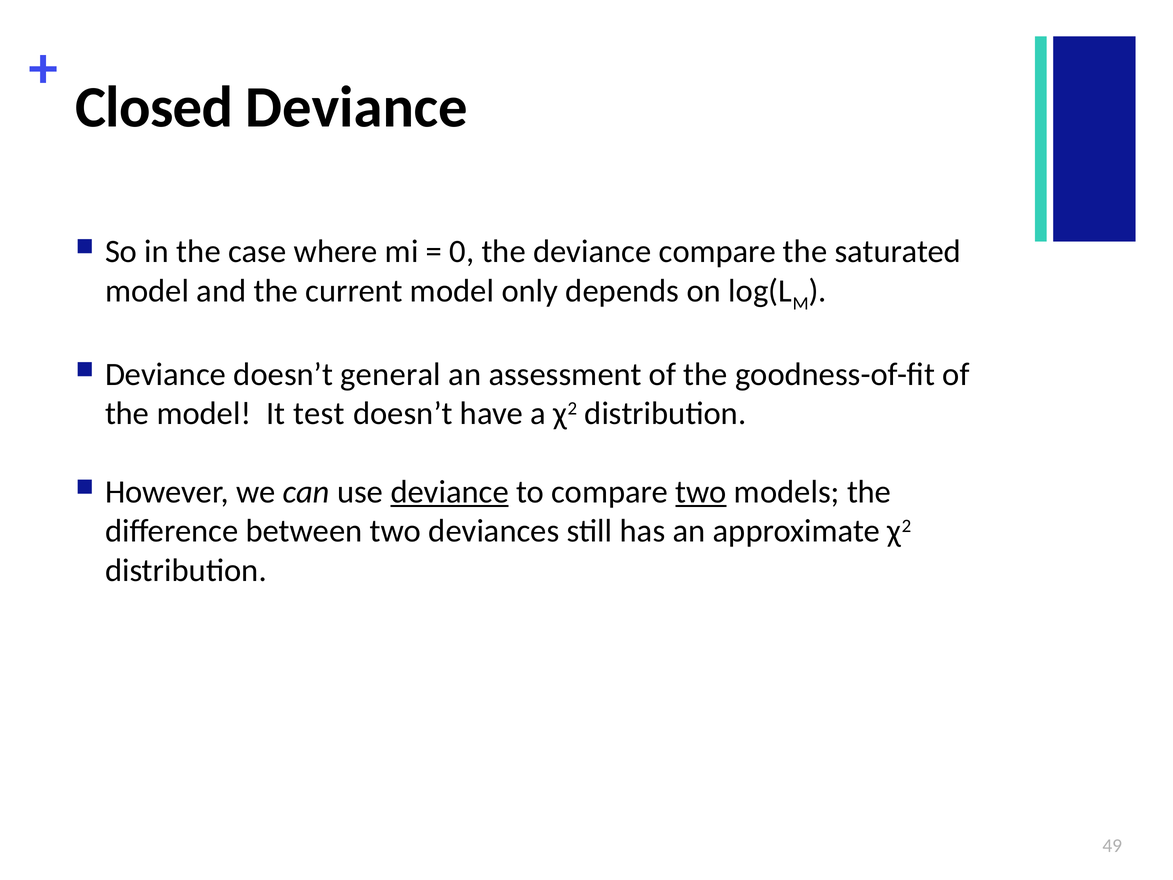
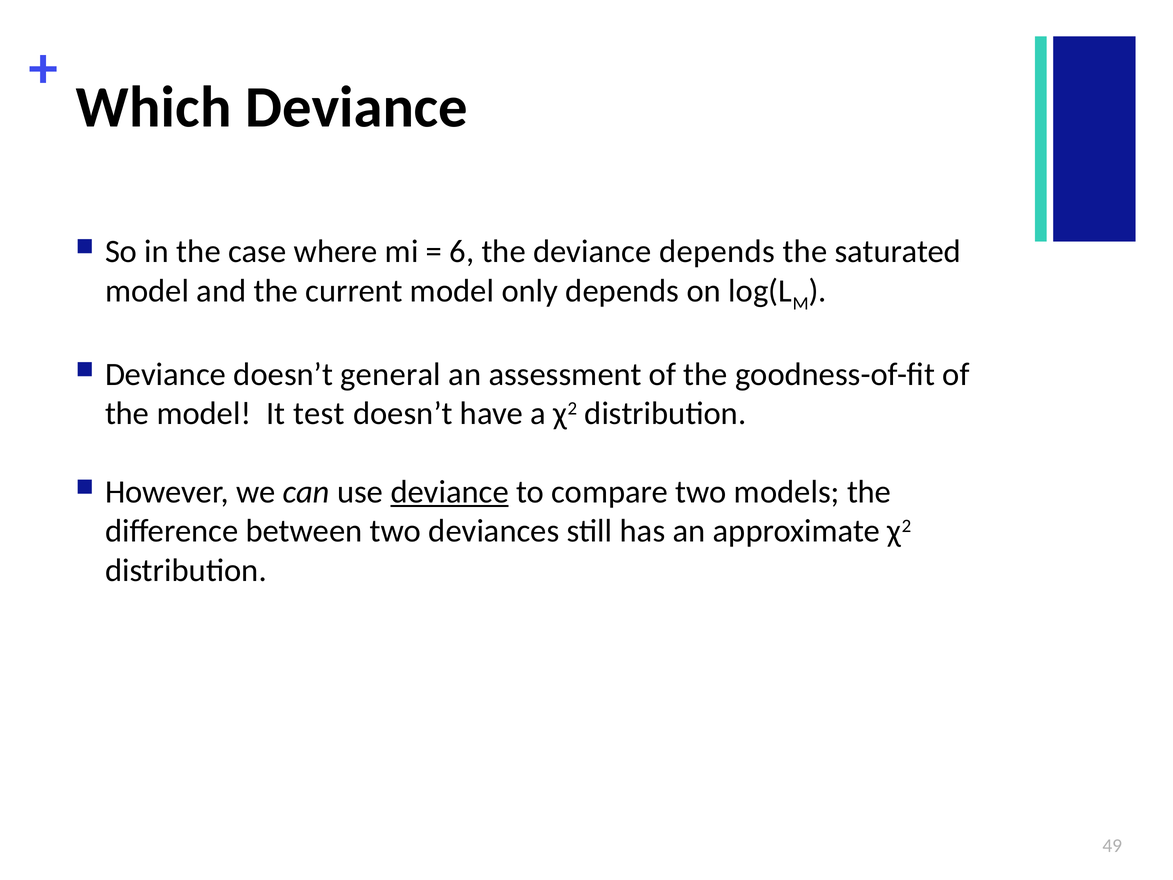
Closed: Closed -> Which
0: 0 -> 6
deviance compare: compare -> depends
two at (701, 492) underline: present -> none
